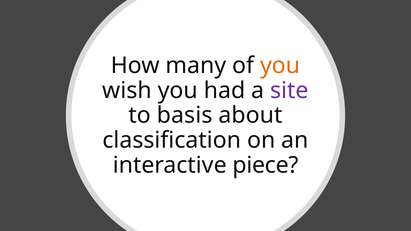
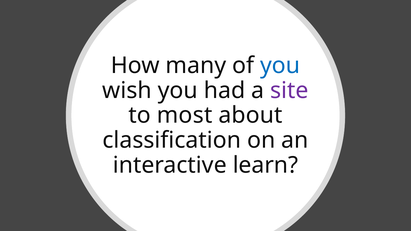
you at (280, 66) colour: orange -> blue
basis: basis -> most
piece: piece -> learn
